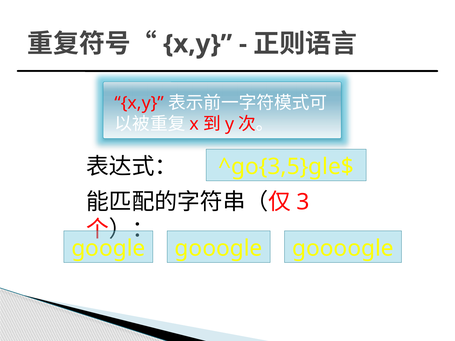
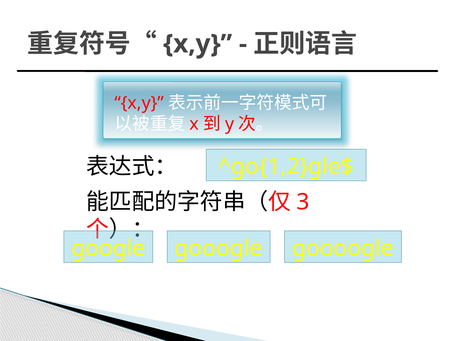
^go{3,5}gle$: ^go{3,5}gle$ -> ^go{1,2}gle$
